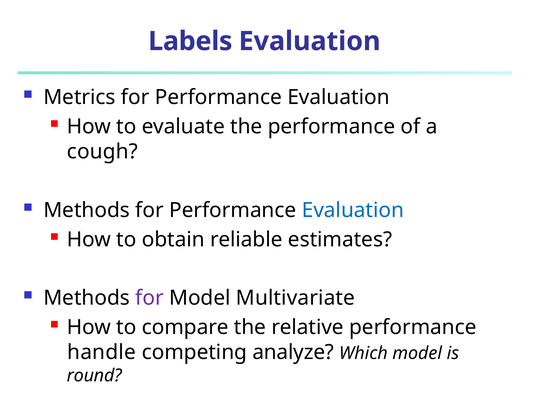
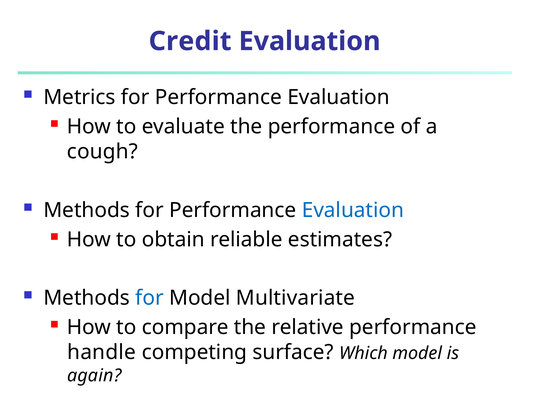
Labels: Labels -> Credit
for at (150, 298) colour: purple -> blue
analyze: analyze -> surface
round: round -> again
